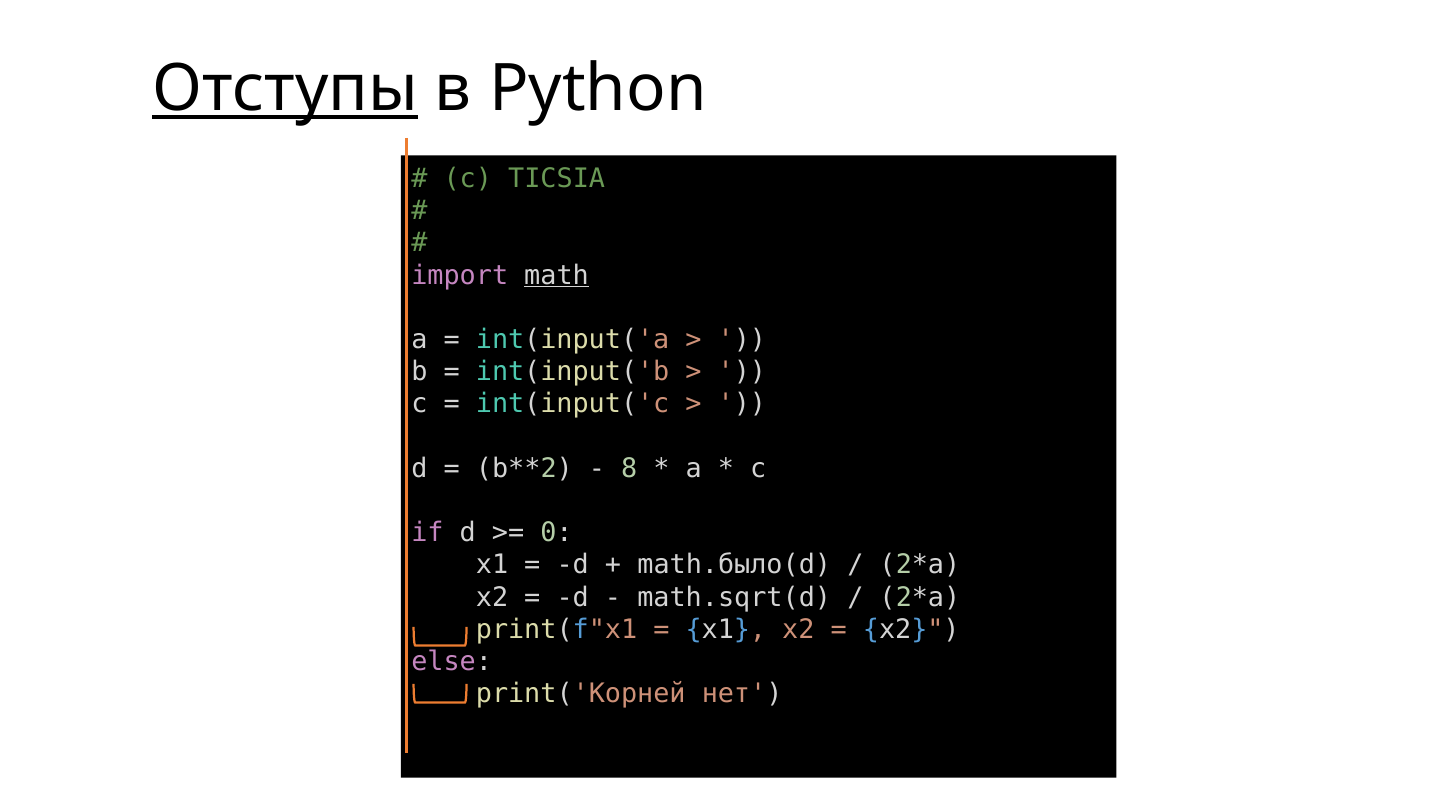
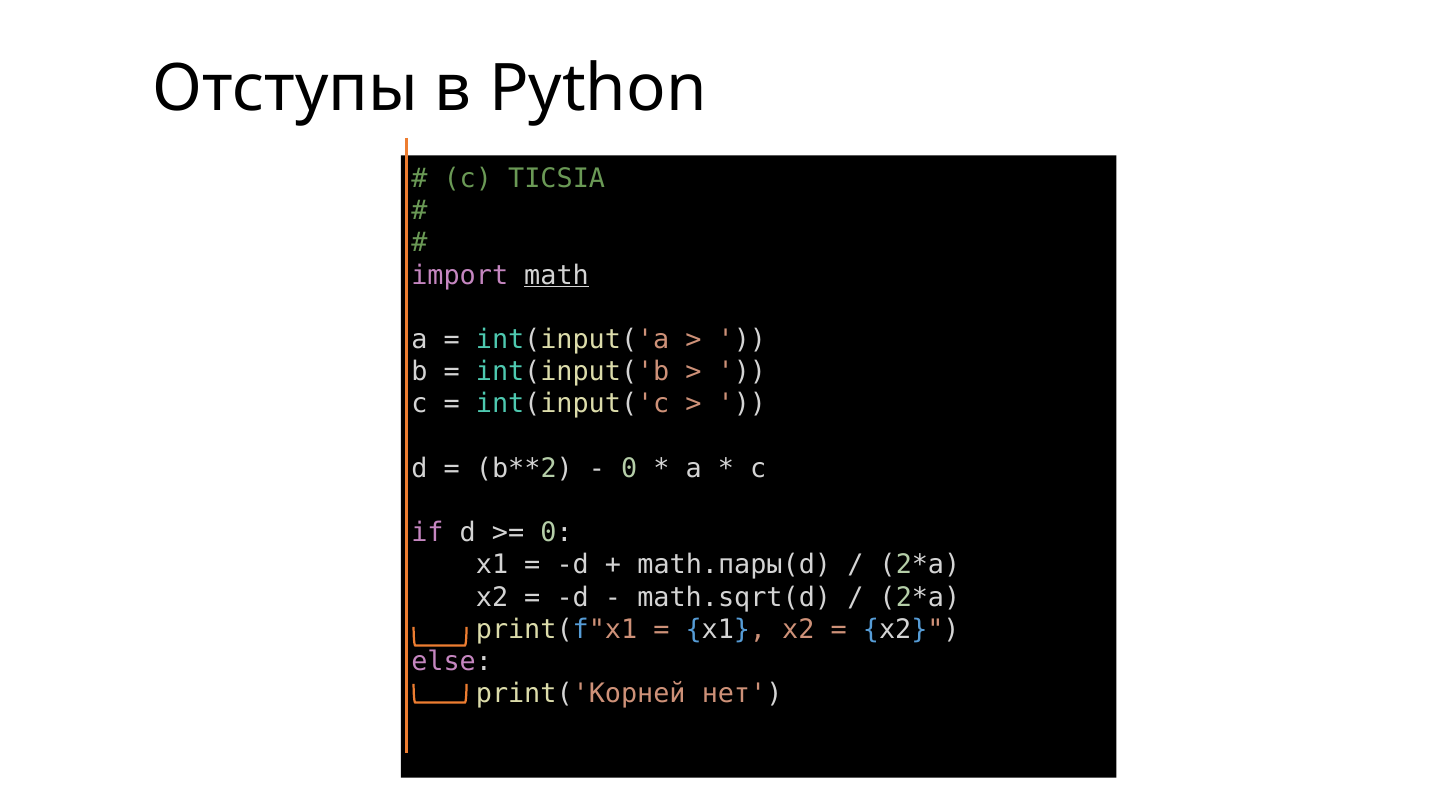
Отступы underline: present -> none
8 at (629, 468): 8 -> 0
math.было(d: math.было(d -> math.пары(d
